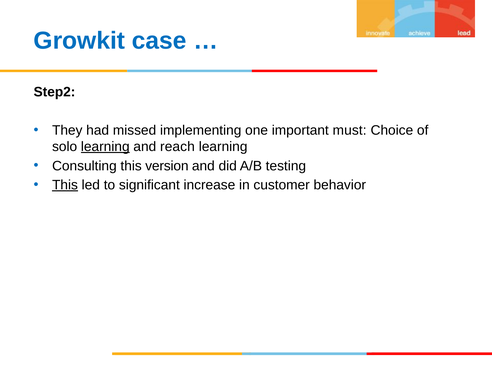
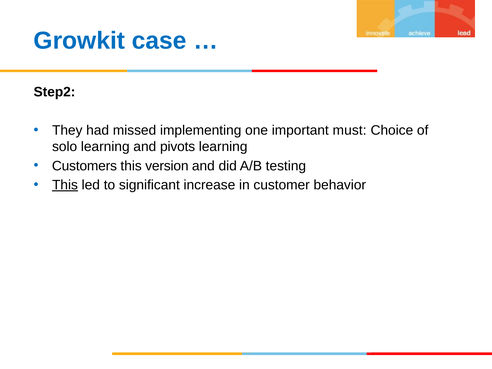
learning at (105, 147) underline: present -> none
reach: reach -> pivots
Consulting: Consulting -> Customers
